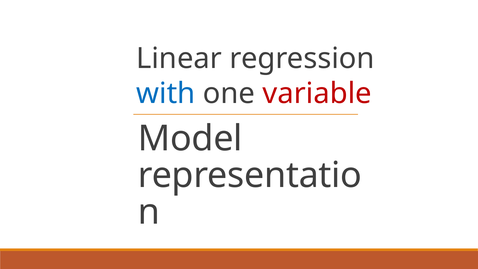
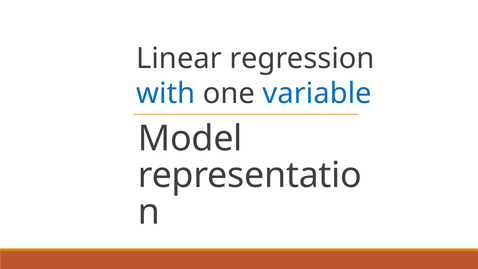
variable colour: red -> blue
